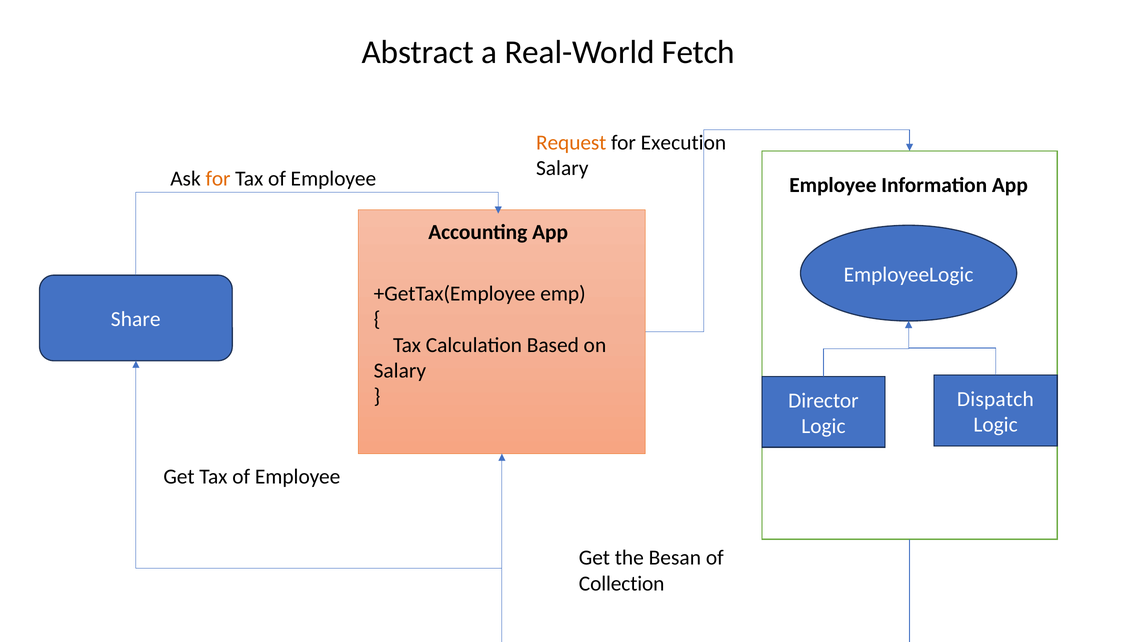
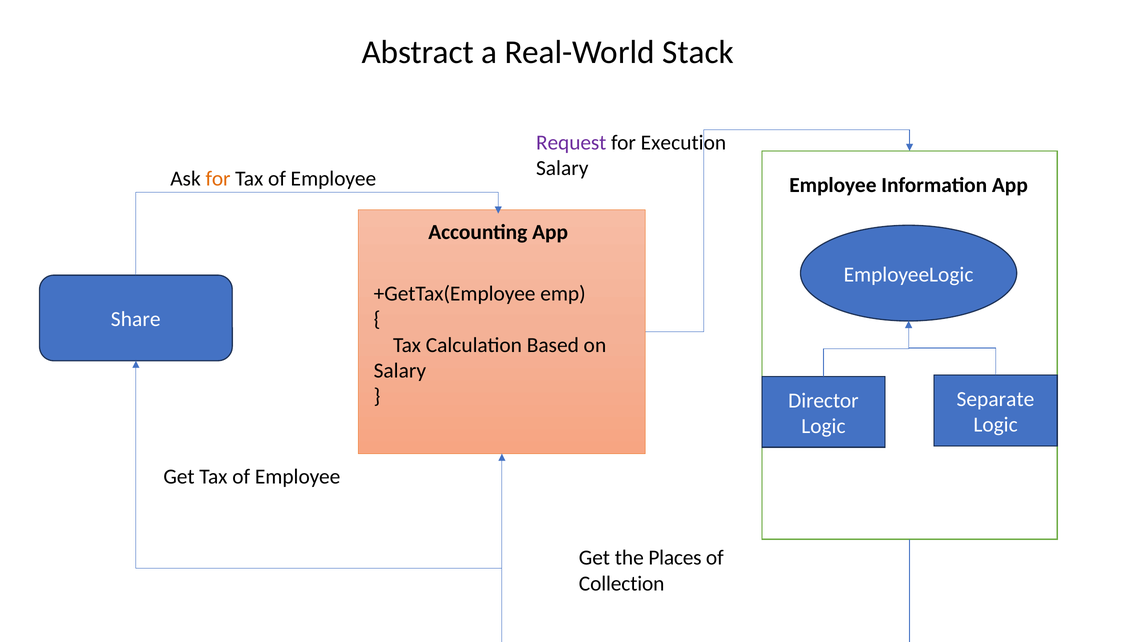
Fetch: Fetch -> Stack
Request colour: orange -> purple
Dispatch: Dispatch -> Separate
Besan: Besan -> Places
